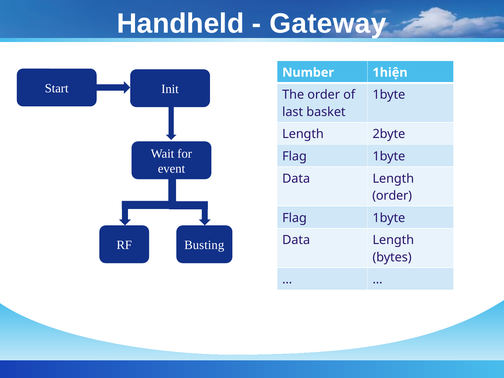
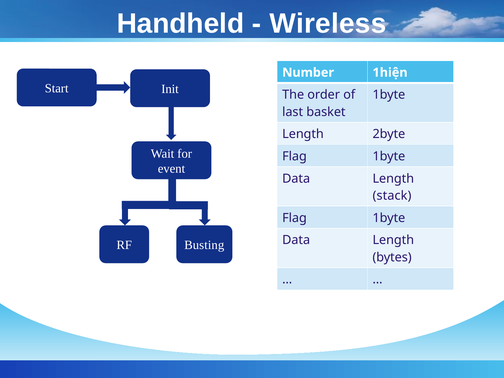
Gateway: Gateway -> Wireless
order at (392, 196): order -> stack
